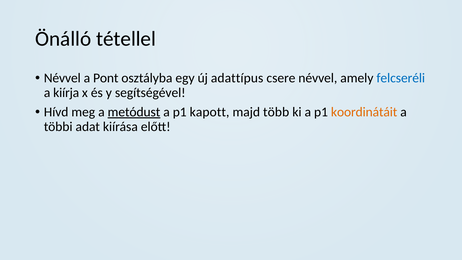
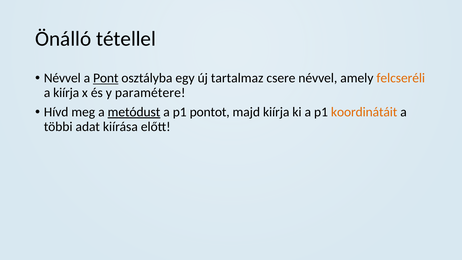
Pont underline: none -> present
adattípus: adattípus -> tartalmaz
felcseréli colour: blue -> orange
segítségével: segítségével -> paramétere
kapott: kapott -> pontot
majd több: több -> kiírja
